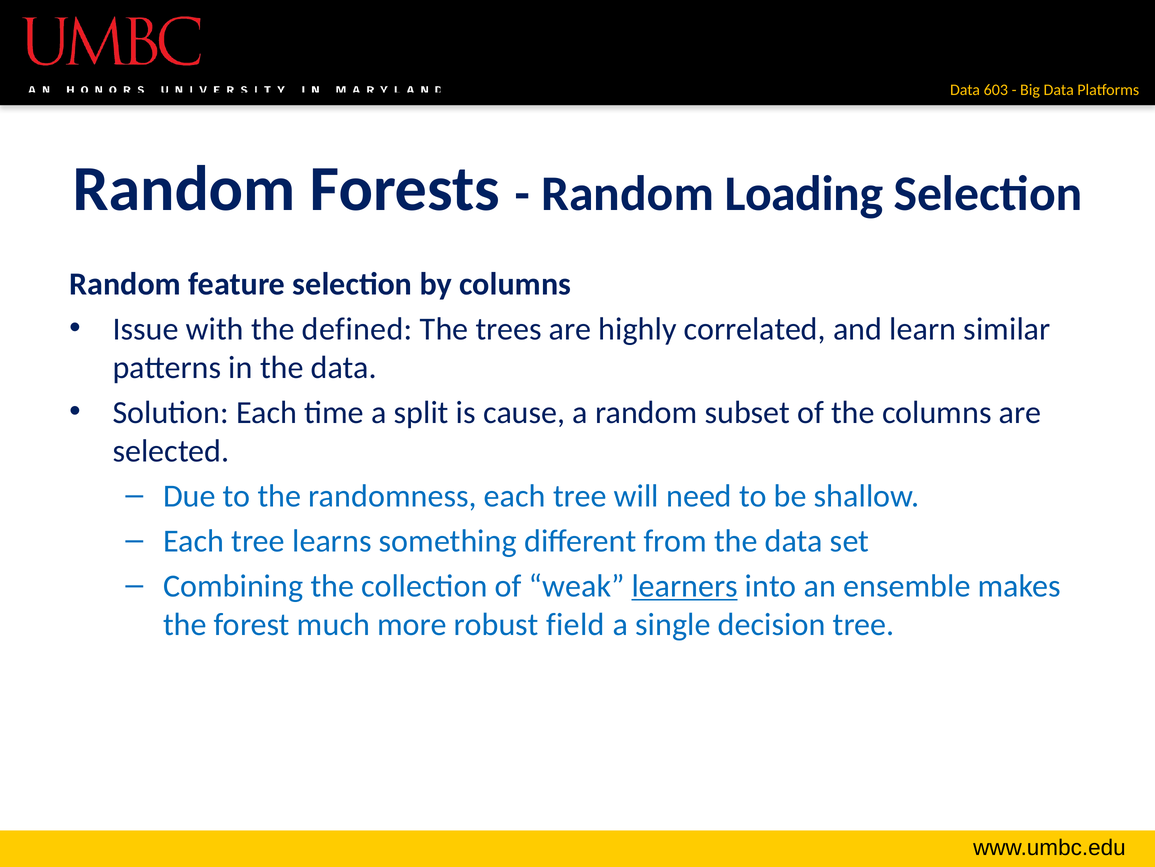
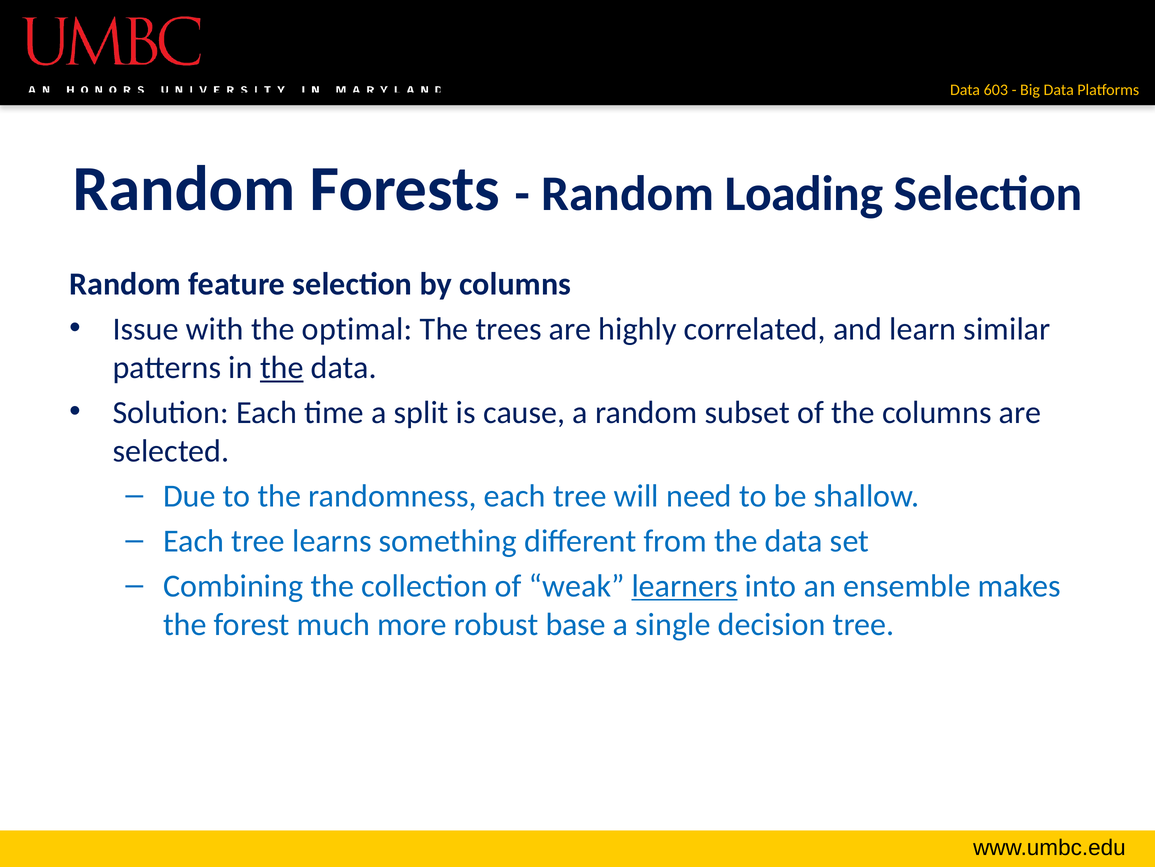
defined: defined -> optimal
the at (282, 367) underline: none -> present
field: field -> base
